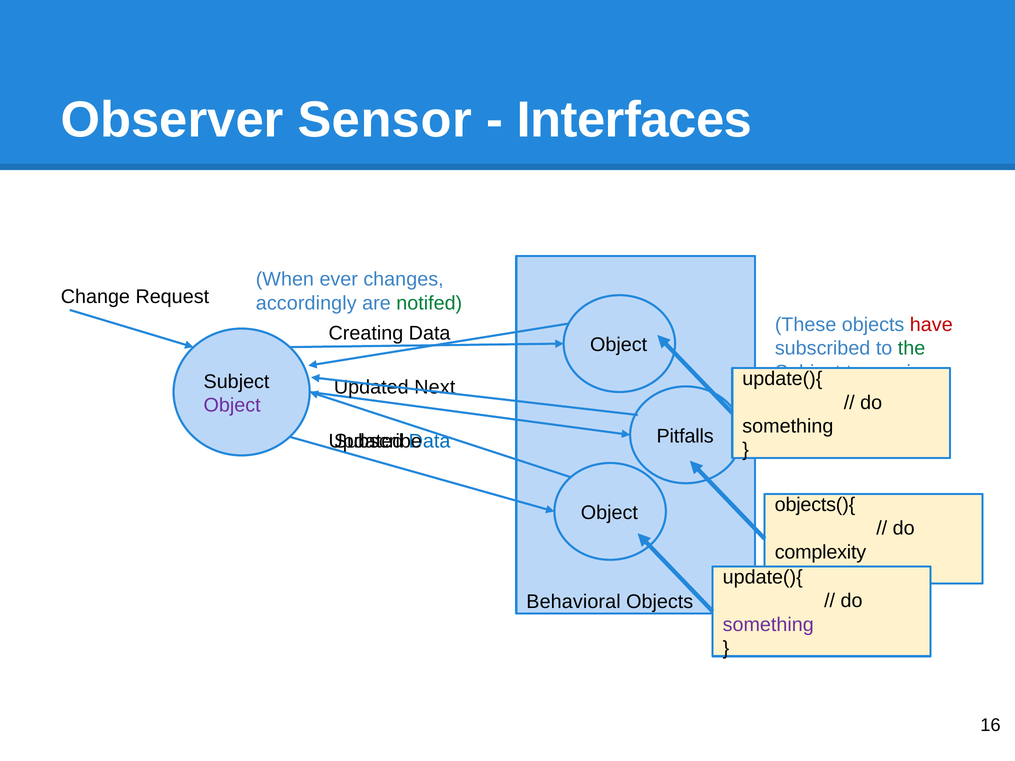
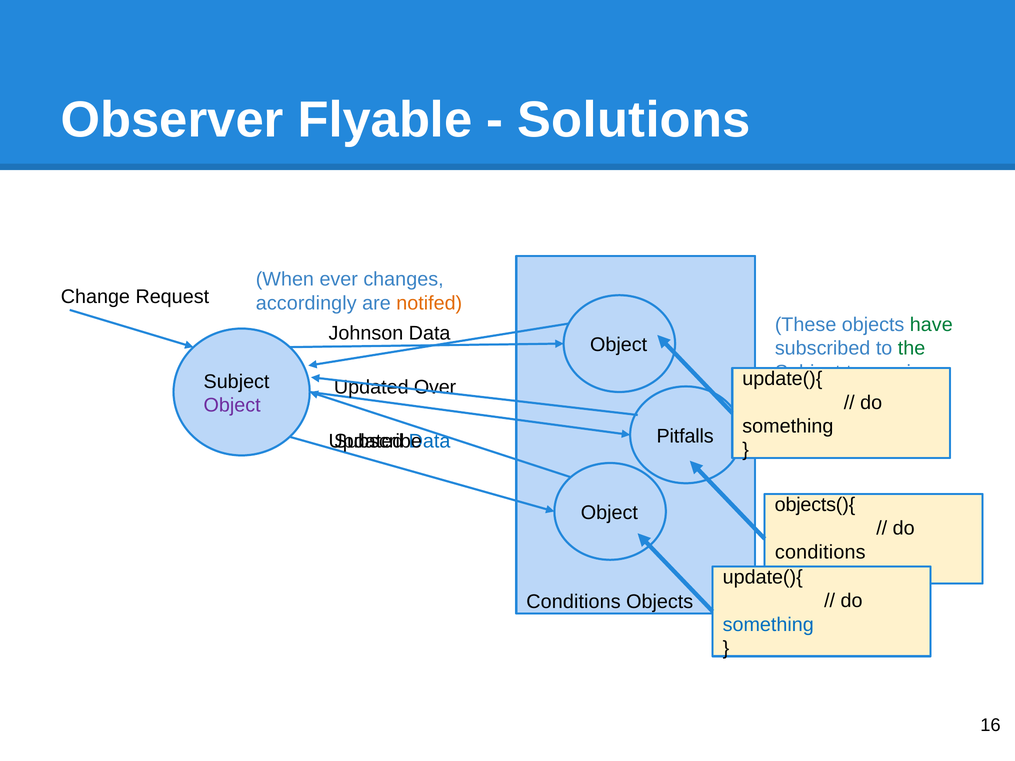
Sensor: Sensor -> Flyable
Interfaces: Interfaces -> Solutions
notifed colour: green -> orange
have colour: red -> green
Creating: Creating -> Johnson
Next: Next -> Over
complexity at (820, 552): complexity -> conditions
Behavioral at (574, 602): Behavioral -> Conditions
something at (768, 625) colour: purple -> blue
